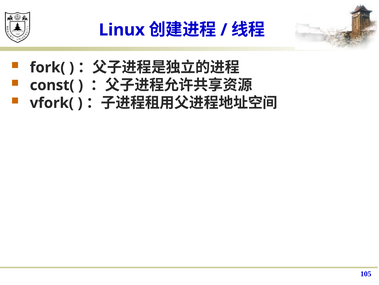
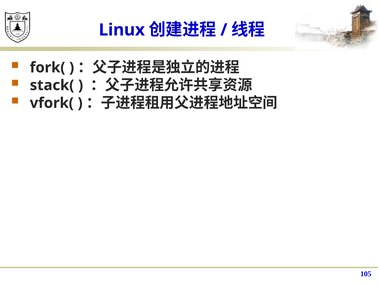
const(: const( -> stack(
